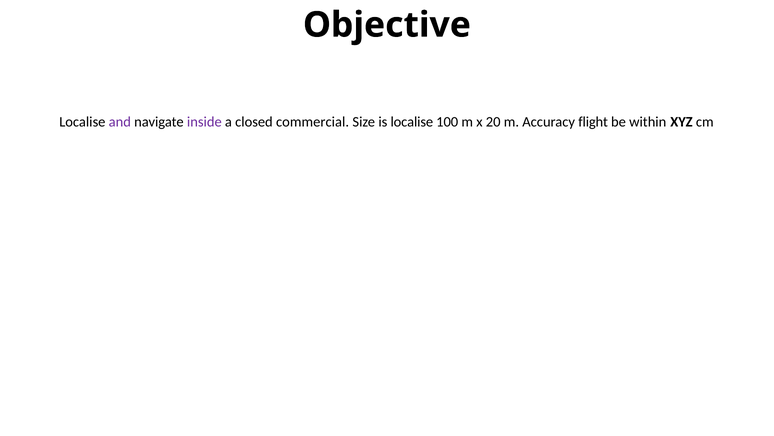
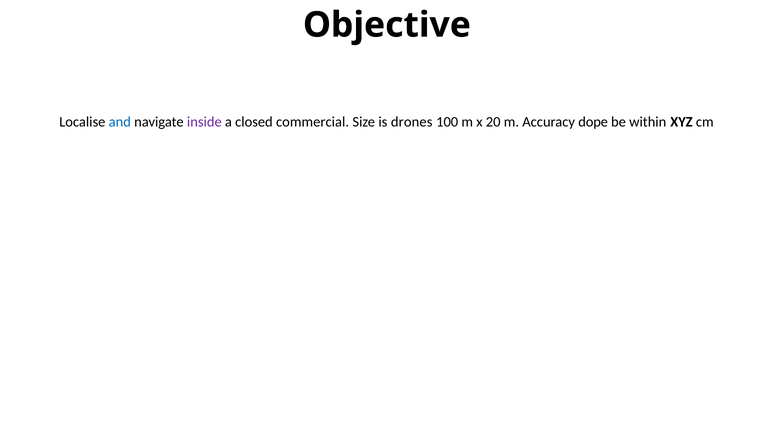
and colour: purple -> blue
is localise: localise -> drones
flight: flight -> dope
